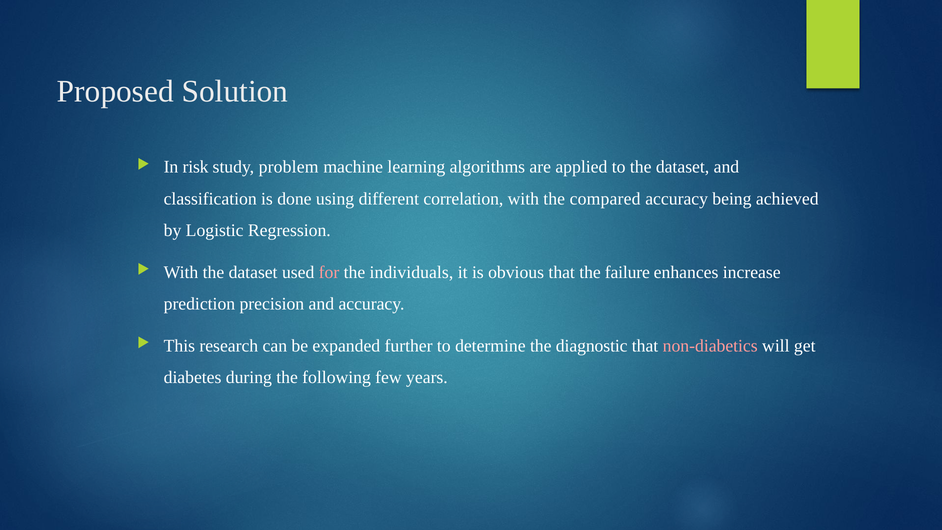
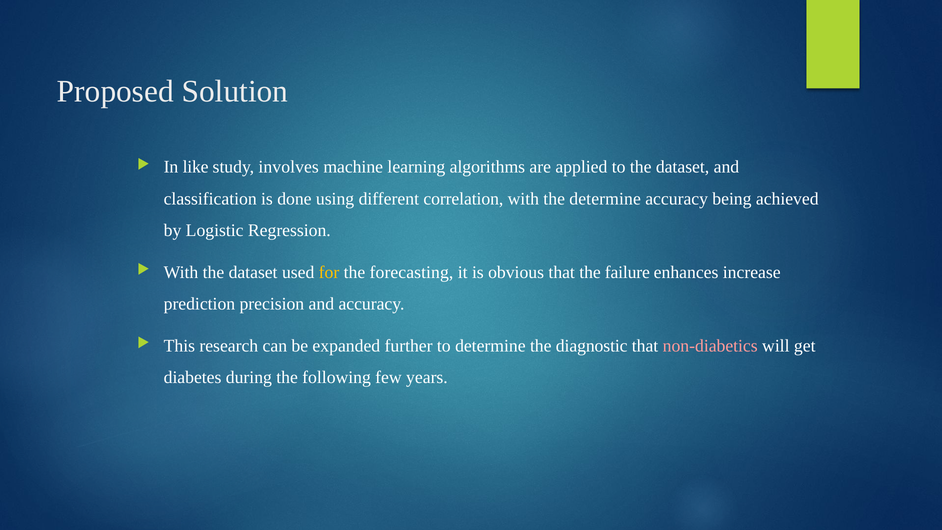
risk: risk -> like
problem: problem -> involves
the compared: compared -> determine
for colour: pink -> yellow
individuals: individuals -> forecasting
